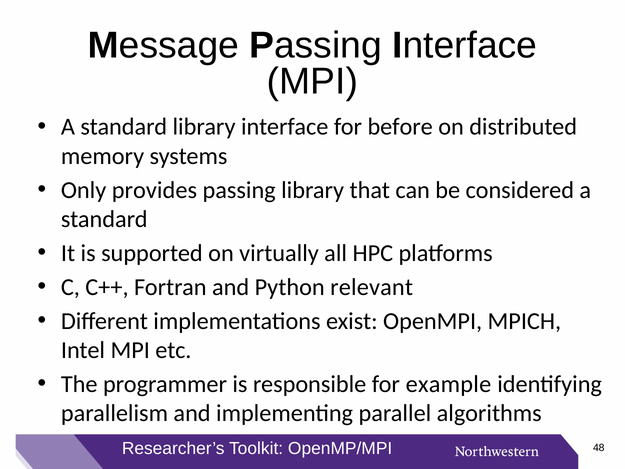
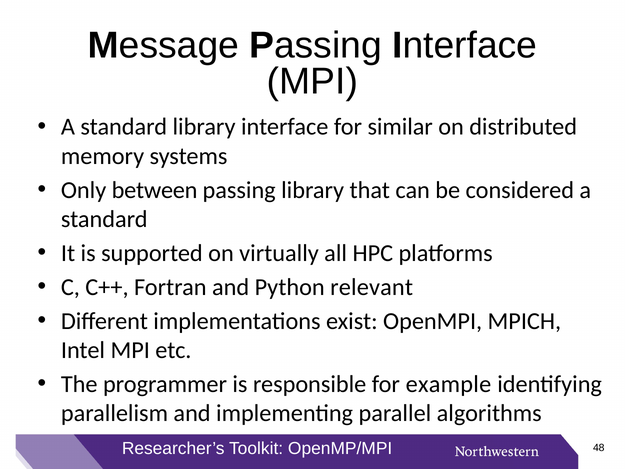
before: before -> similar
provides: provides -> between
